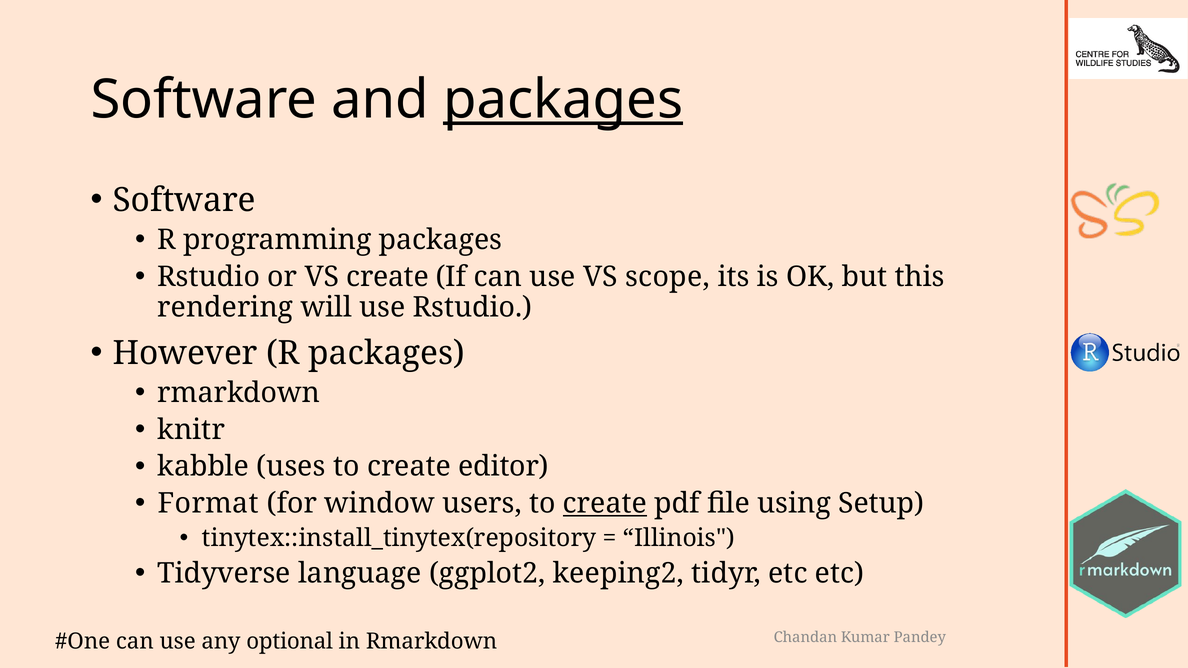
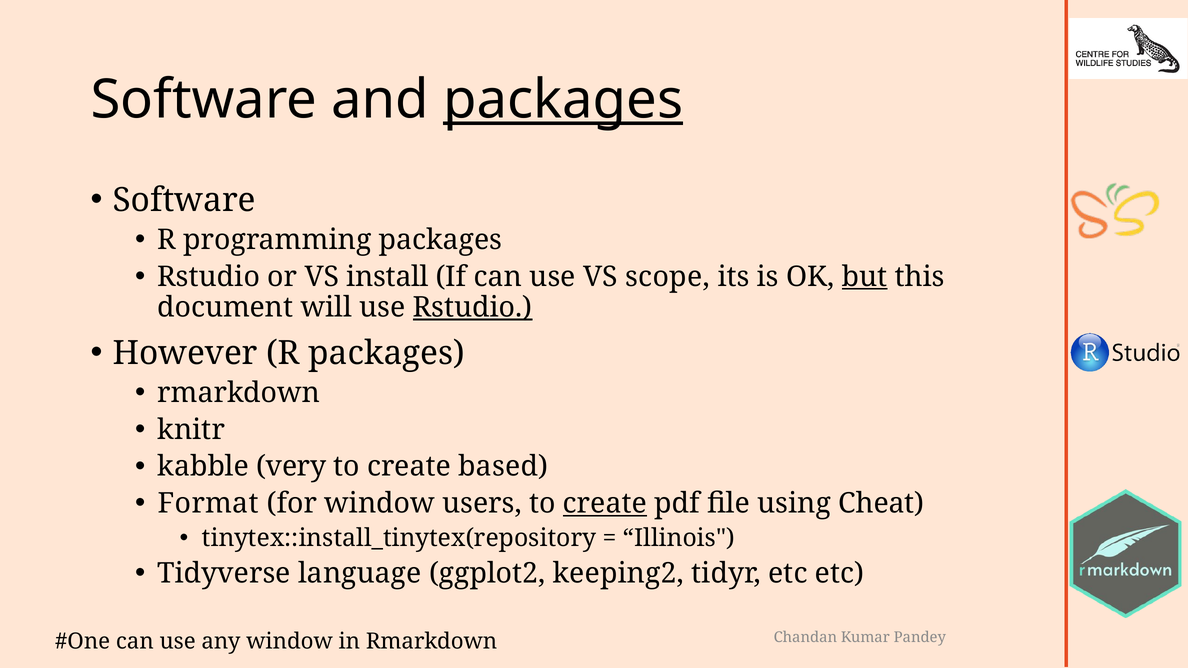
VS create: create -> install
but underline: none -> present
rendering: rendering -> document
Rstudio at (473, 307) underline: none -> present
uses: uses -> very
editor: editor -> based
Setup: Setup -> Cheat
any optional: optional -> window
